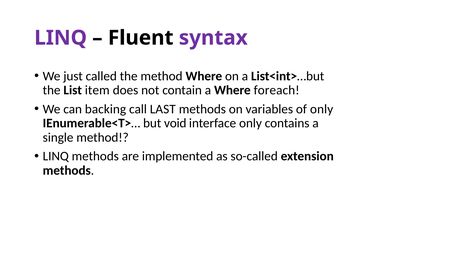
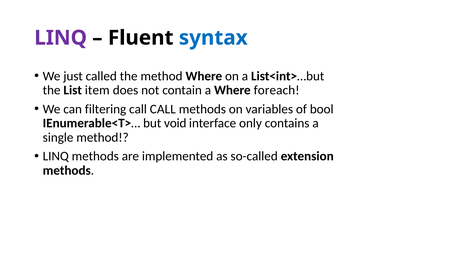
syntax colour: purple -> blue
backing: backing -> filtering
call LAST: LAST -> CALL
of only: only -> bool
